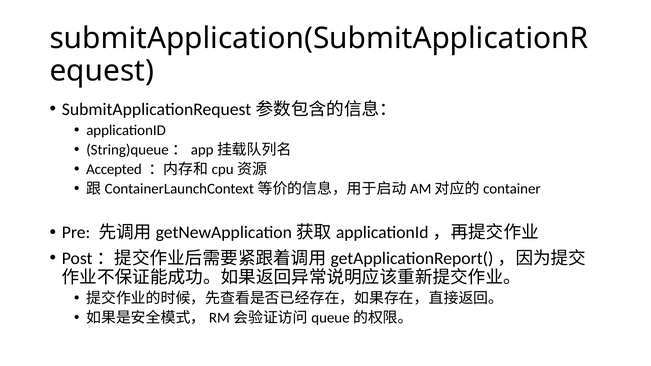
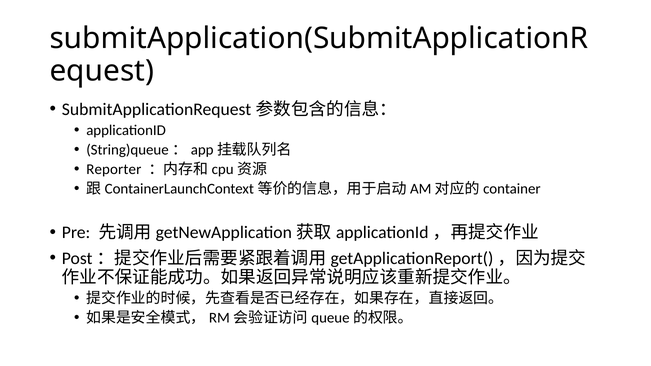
Accepted: Accepted -> Reporter
